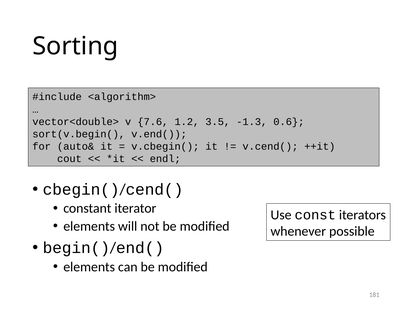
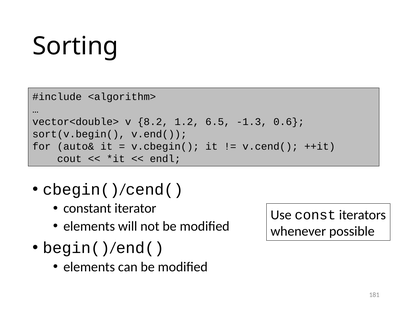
7.6: 7.6 -> 8.2
3.5: 3.5 -> 6.5
